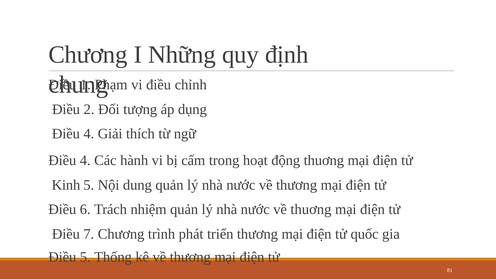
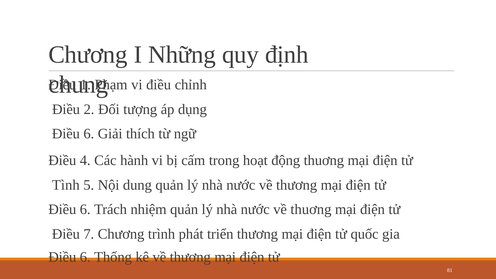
4 at (89, 134): 4 -> 6
Kinh: Kinh -> Tình
5 at (85, 257): 5 -> 6
